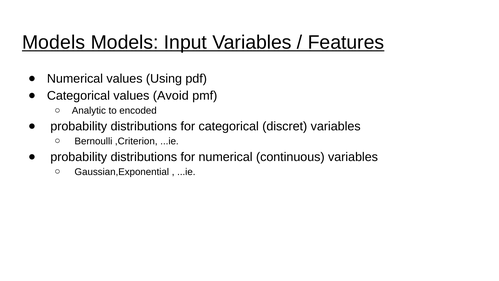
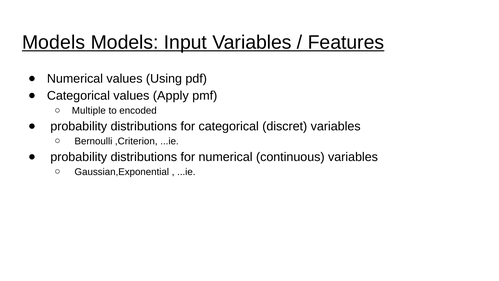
Avoid: Avoid -> Apply
Analytic: Analytic -> Multiple
